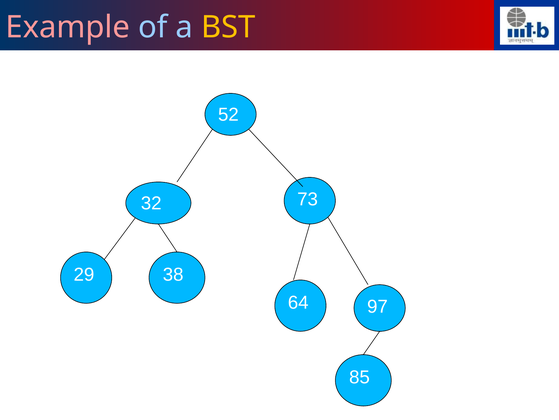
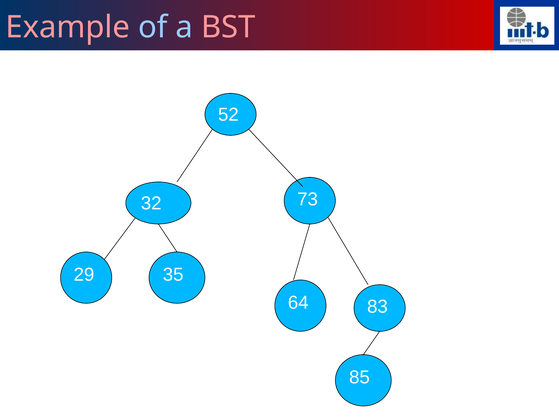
BST colour: yellow -> pink
38: 38 -> 35
97: 97 -> 83
